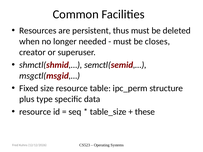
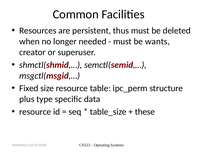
closes: closes -> wants
